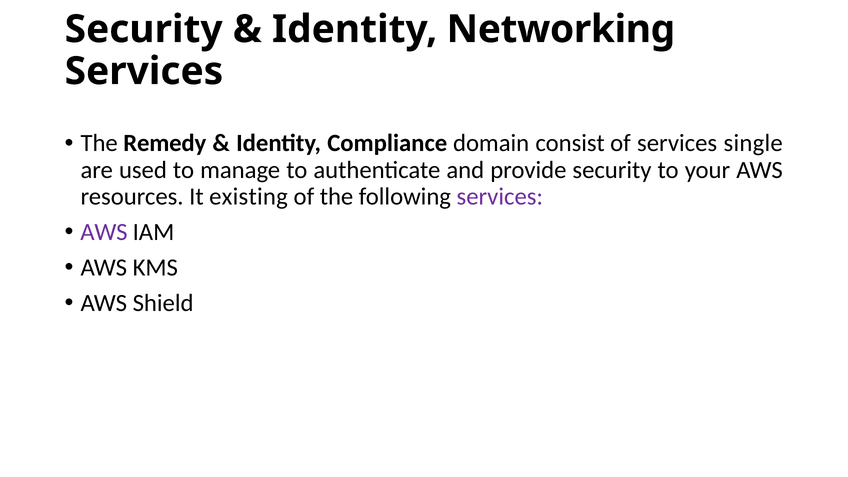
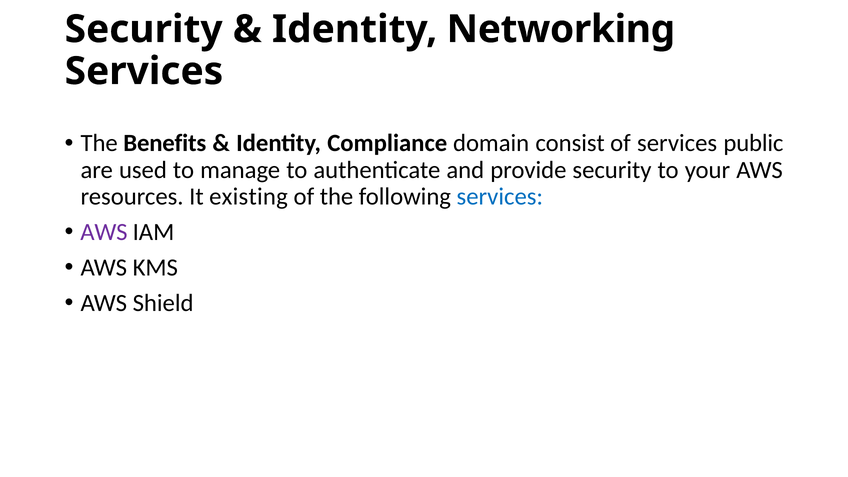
Remedy: Remedy -> Benefits
single: single -> public
services at (500, 197) colour: purple -> blue
